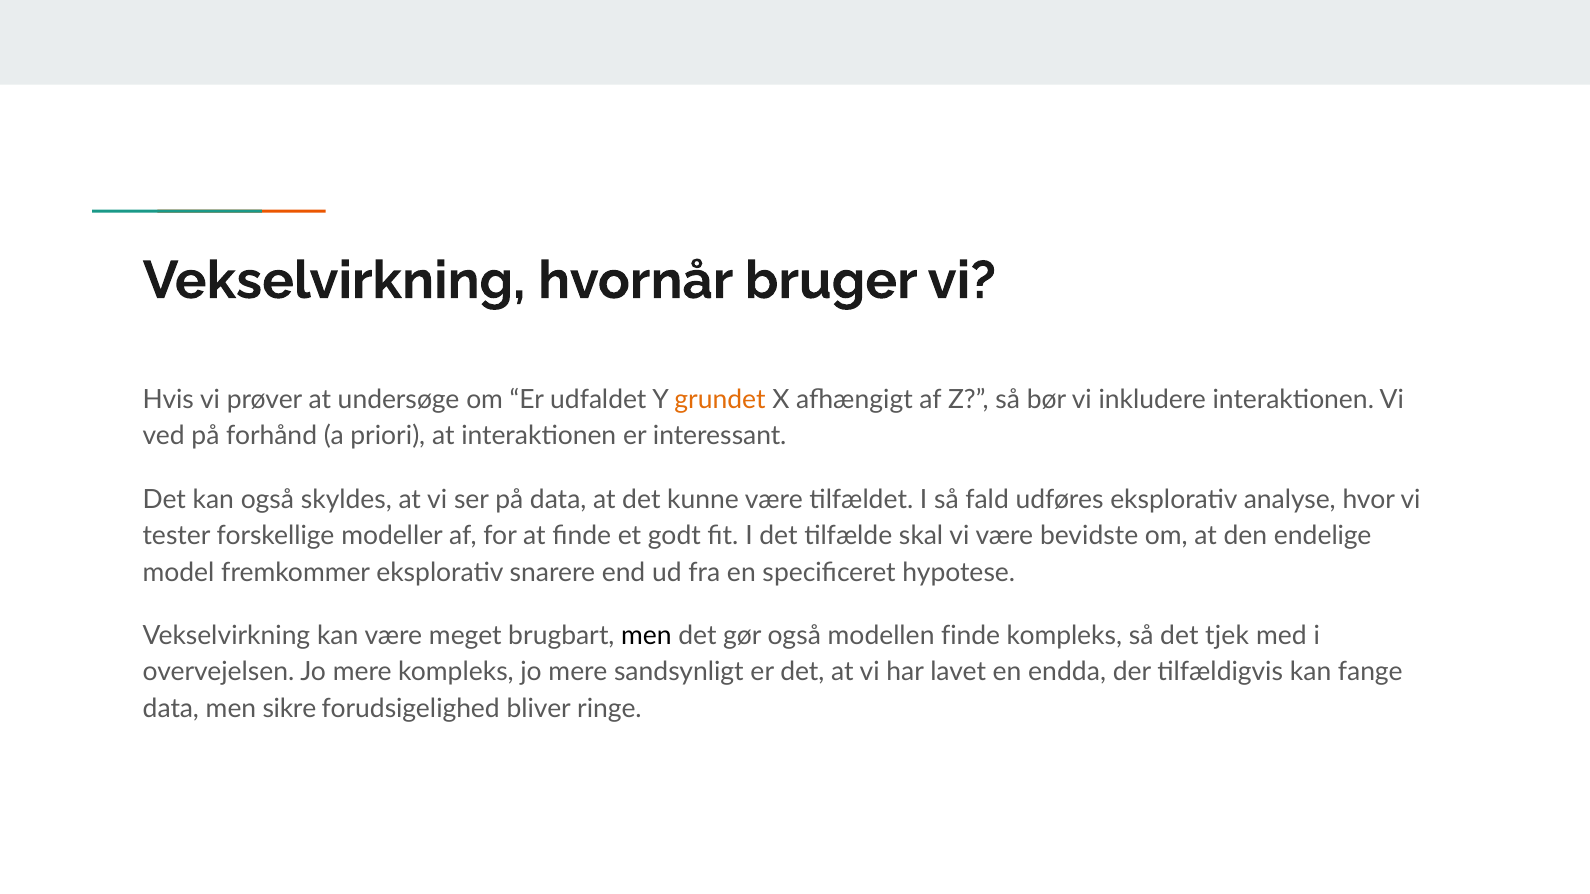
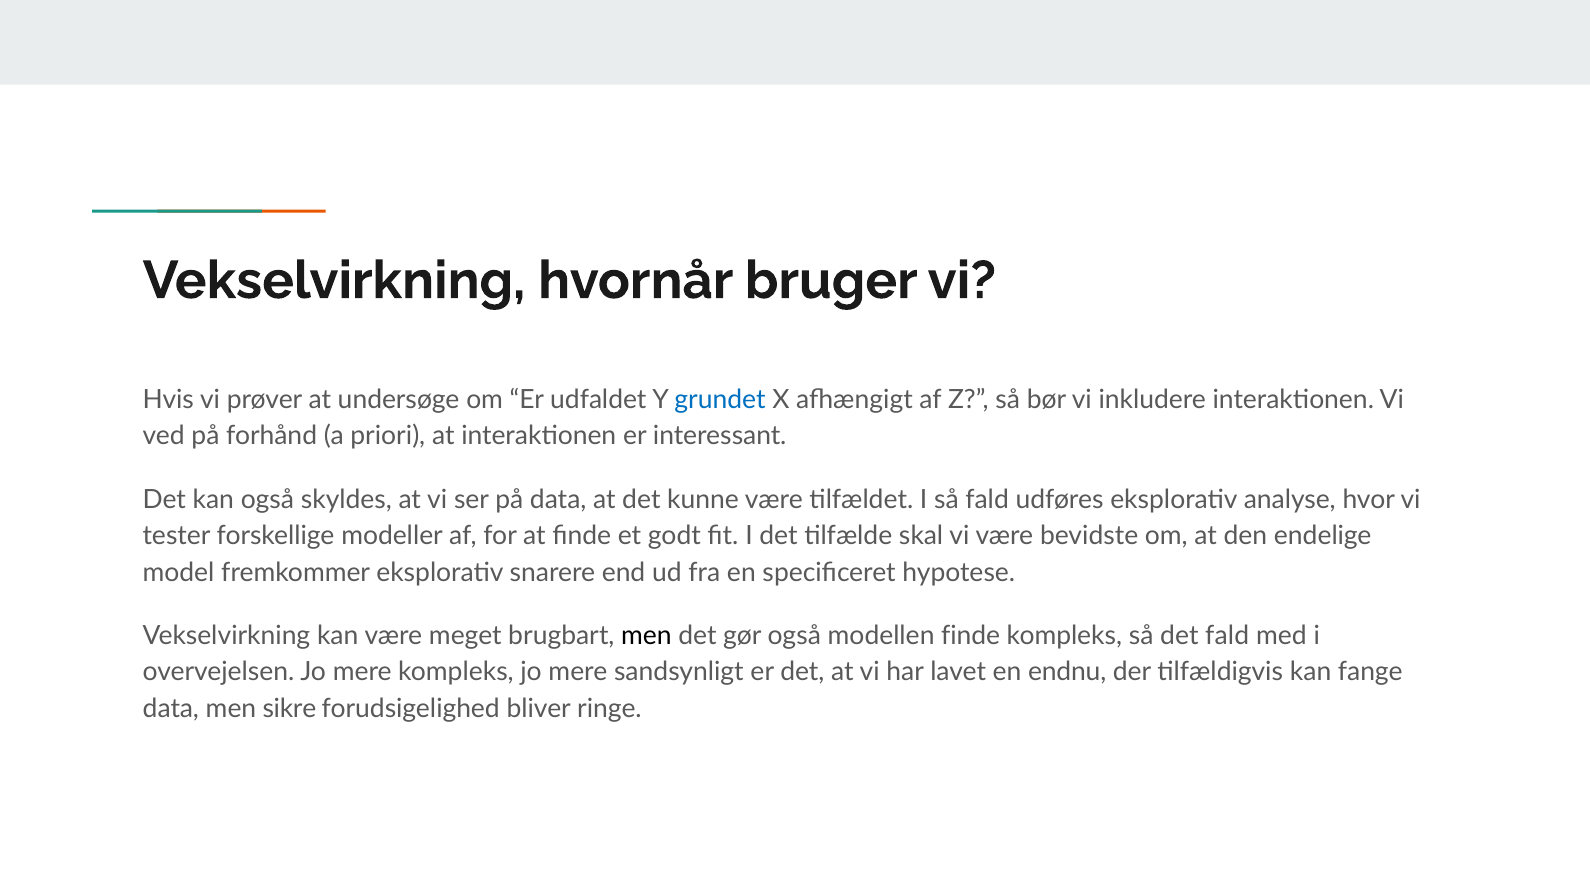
grundet colour: orange -> blue
det tjek: tjek -> fald
endda: endda -> endnu
